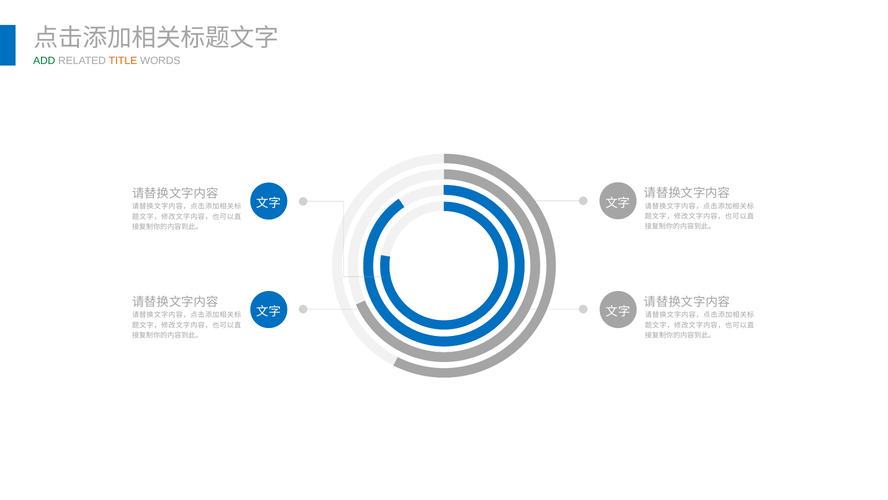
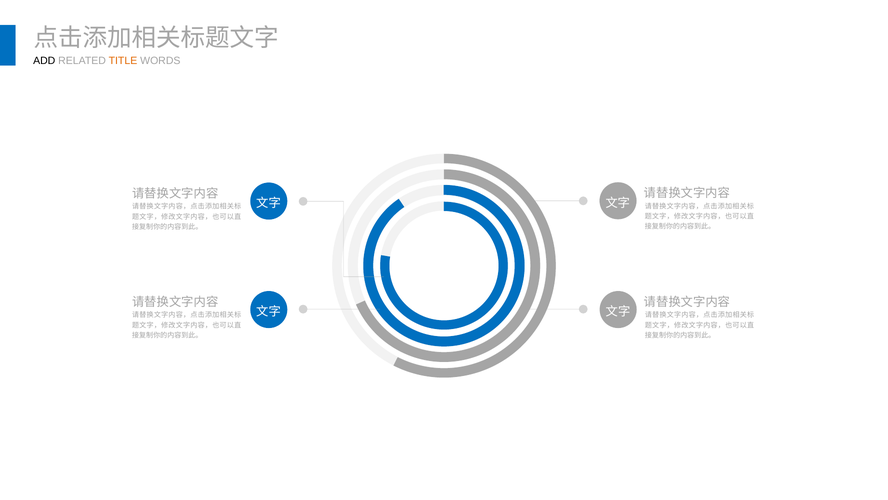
ADD colour: green -> black
